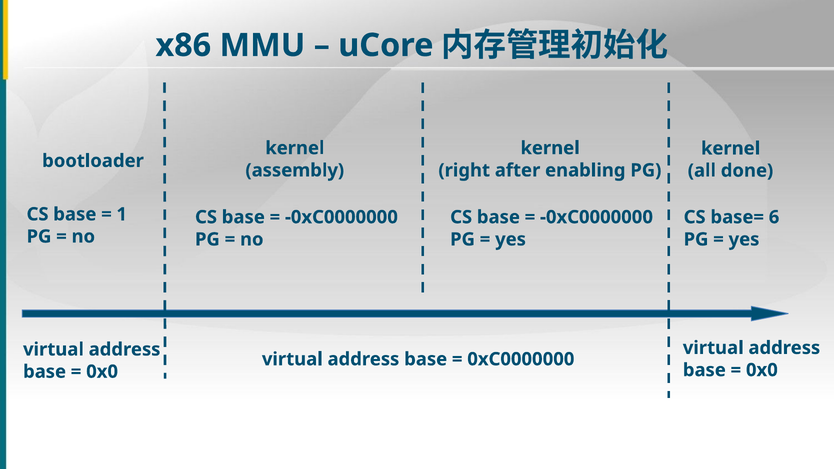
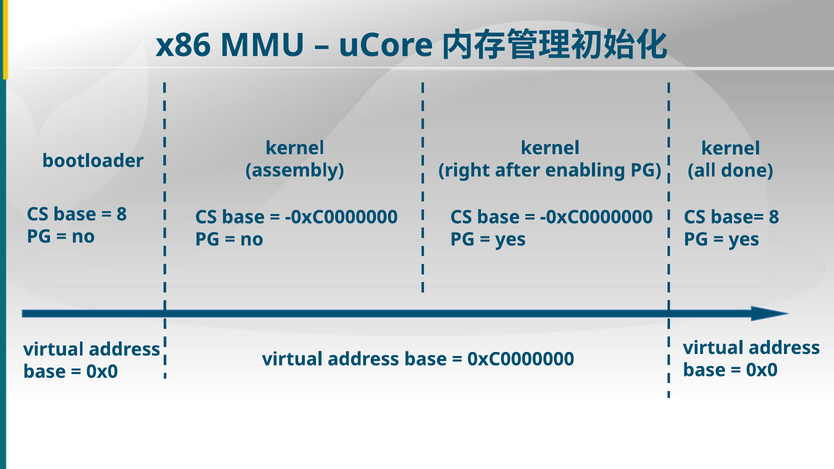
1 at (122, 214): 1 -> 8
base= 6: 6 -> 8
